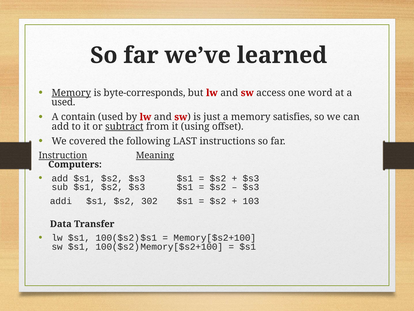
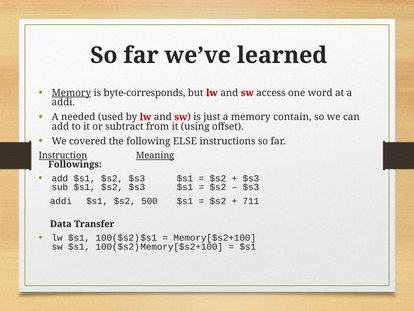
used at (63, 102): used -> addi
contain: contain -> needed
satisfies: satisfies -> contain
subtract underline: present -> none
LAST: LAST -> ELSE
Computers: Computers -> Followings
302: 302 -> 500
103: 103 -> 711
